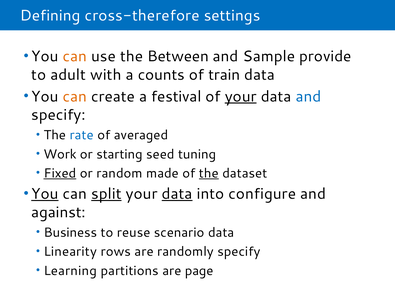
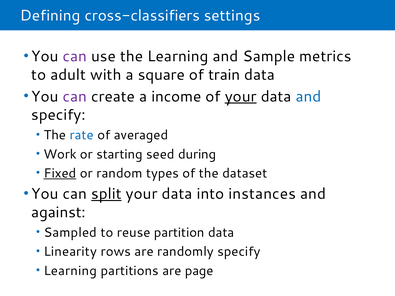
cross-therefore: cross-therefore -> cross-classifiers
can at (75, 56) colour: orange -> purple
the Between: Between -> Learning
provide: provide -> metrics
counts: counts -> square
can at (75, 97) colour: orange -> purple
festival: festival -> income
tuning: tuning -> during
made: made -> types
the at (209, 173) underline: present -> none
You at (45, 194) underline: present -> none
data at (177, 194) underline: present -> none
configure: configure -> instances
Business: Business -> Sampled
scenario: scenario -> partition
